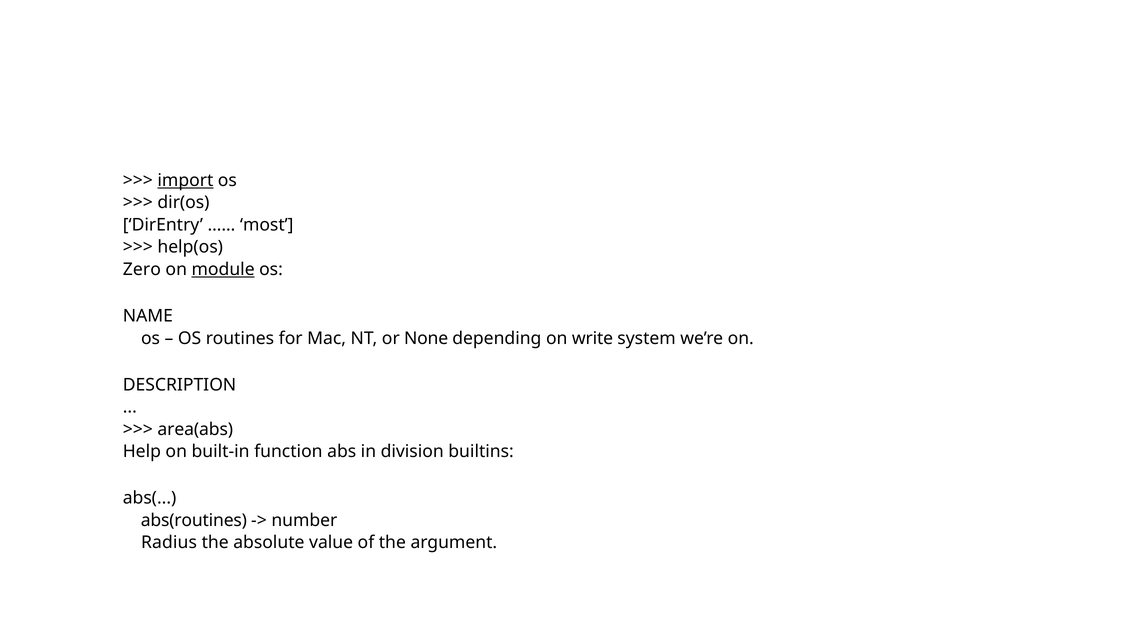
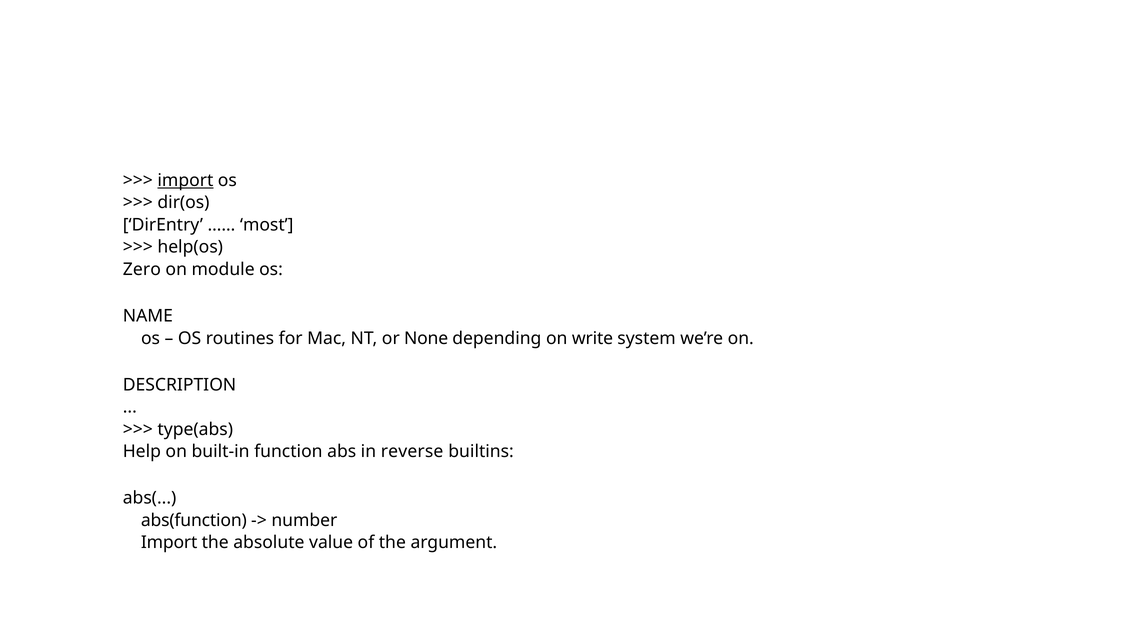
module underline: present -> none
area(abs: area(abs -> type(abs
division: division -> reverse
abs(routines: abs(routines -> abs(function
Radius at (169, 543): Radius -> Import
